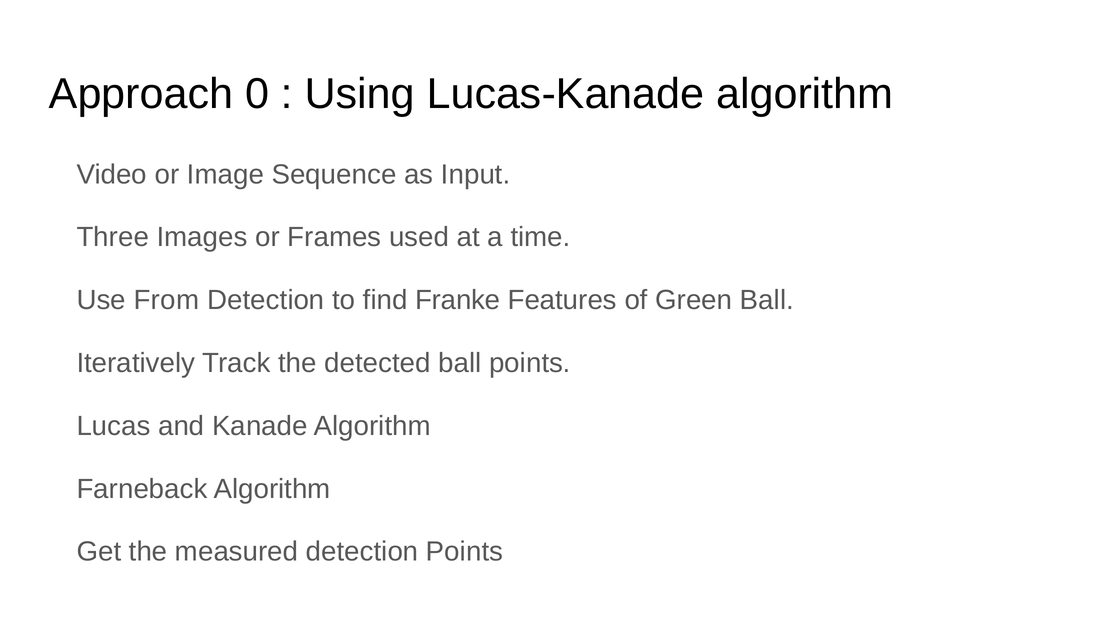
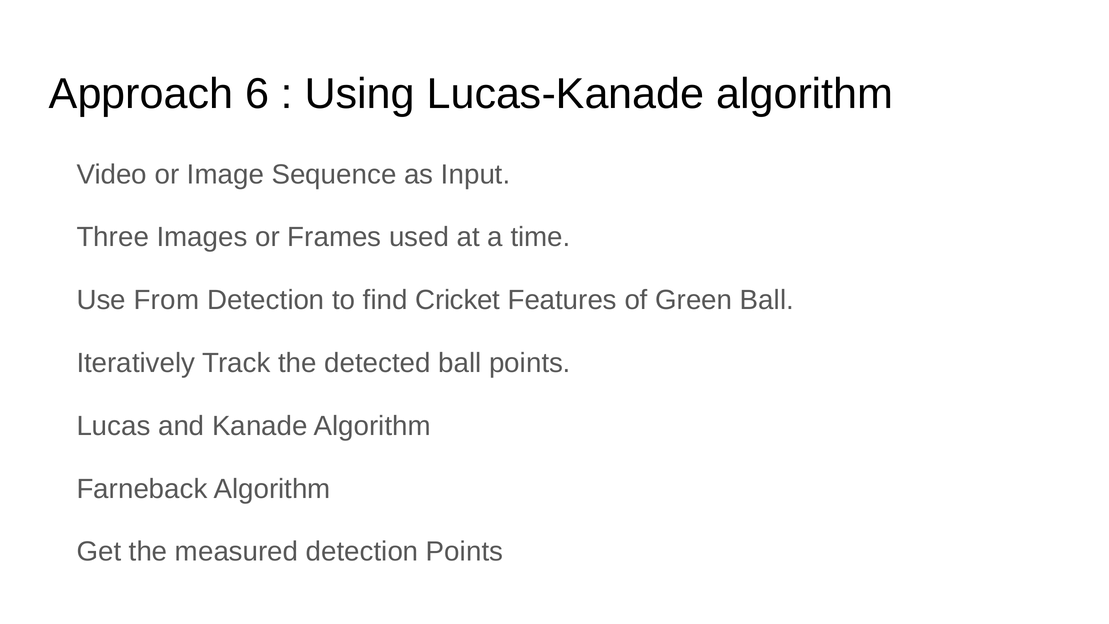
0: 0 -> 6
Franke: Franke -> Cricket
